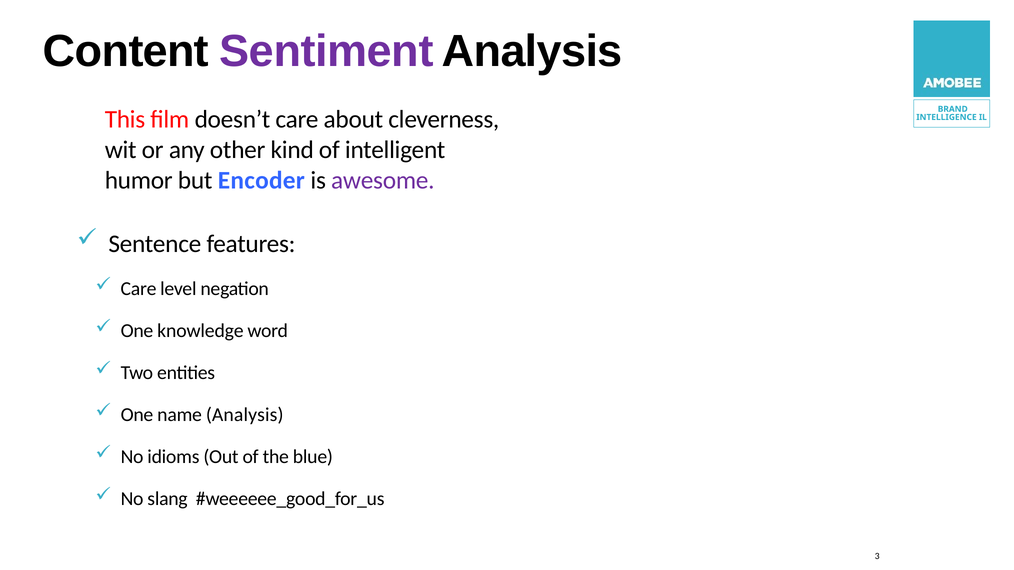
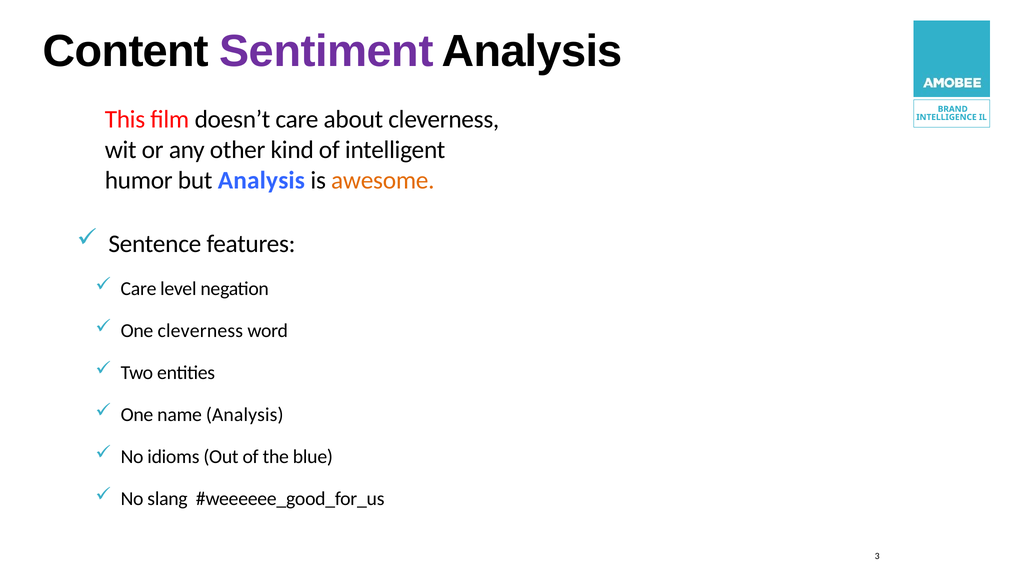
but Encoder: Encoder -> Analysis
awesome colour: purple -> orange
One knowledge: knowledge -> cleverness
